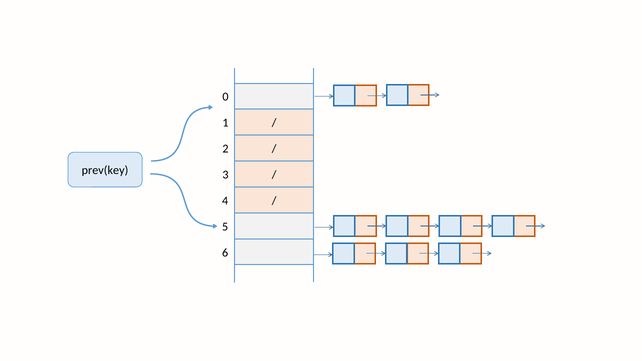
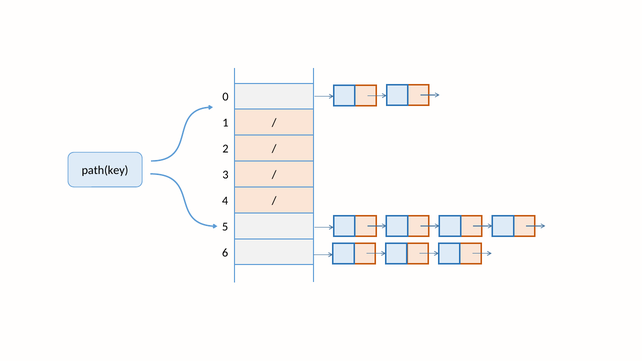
prev(key: prev(key -> path(key
